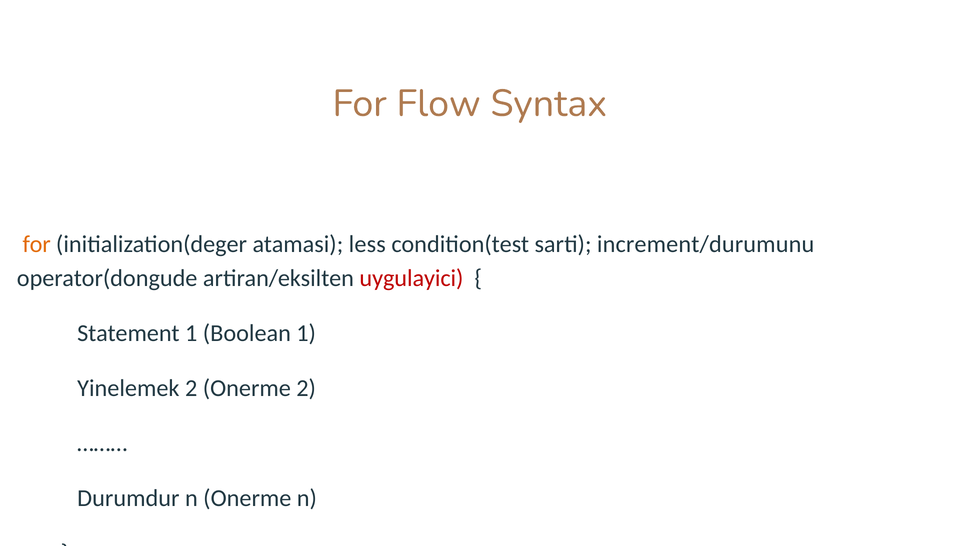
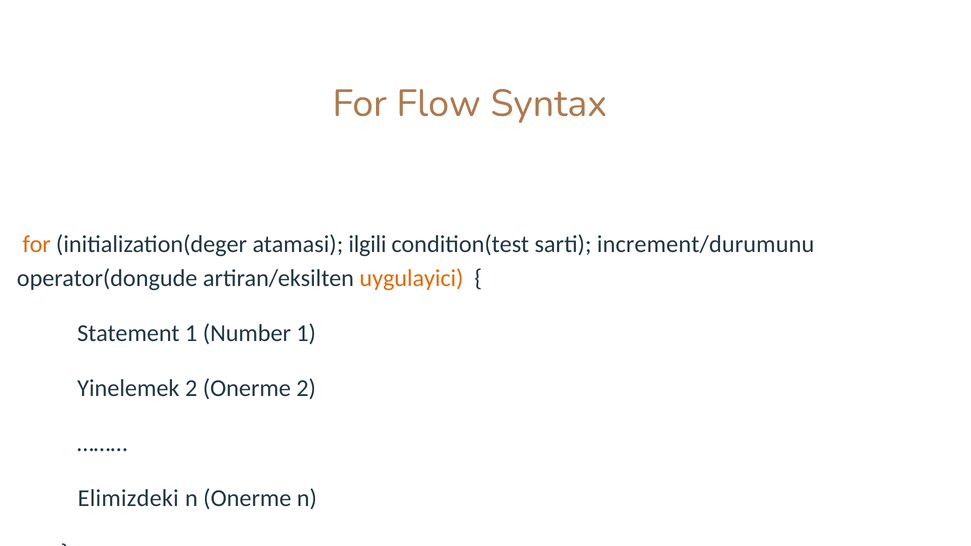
less: less -> ilgili
uygulayici colour: red -> orange
Boolean: Boolean -> Number
Durumdur: Durumdur -> Elimizdeki
